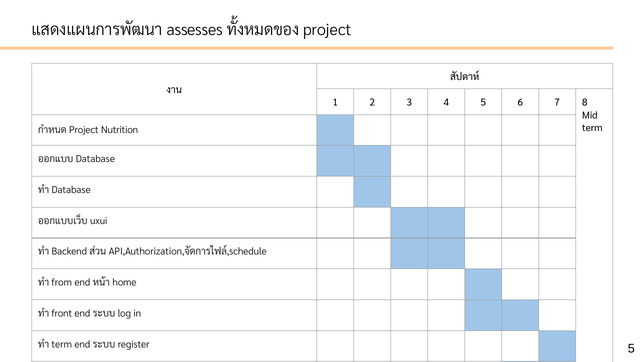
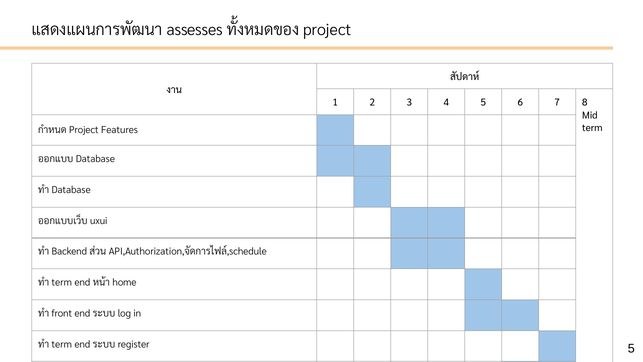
Nutrition: Nutrition -> Features
from at (62, 282): from -> term
